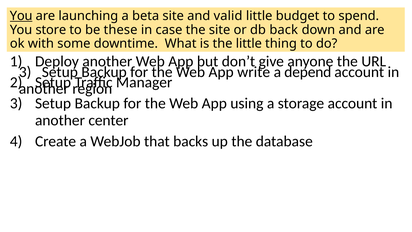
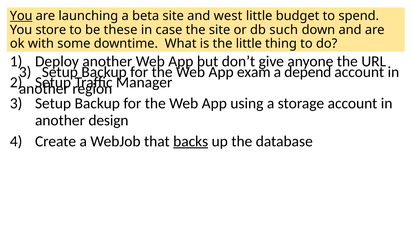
valid: valid -> west
back: back -> such
write: write -> exam
center: center -> design
backs underline: none -> present
